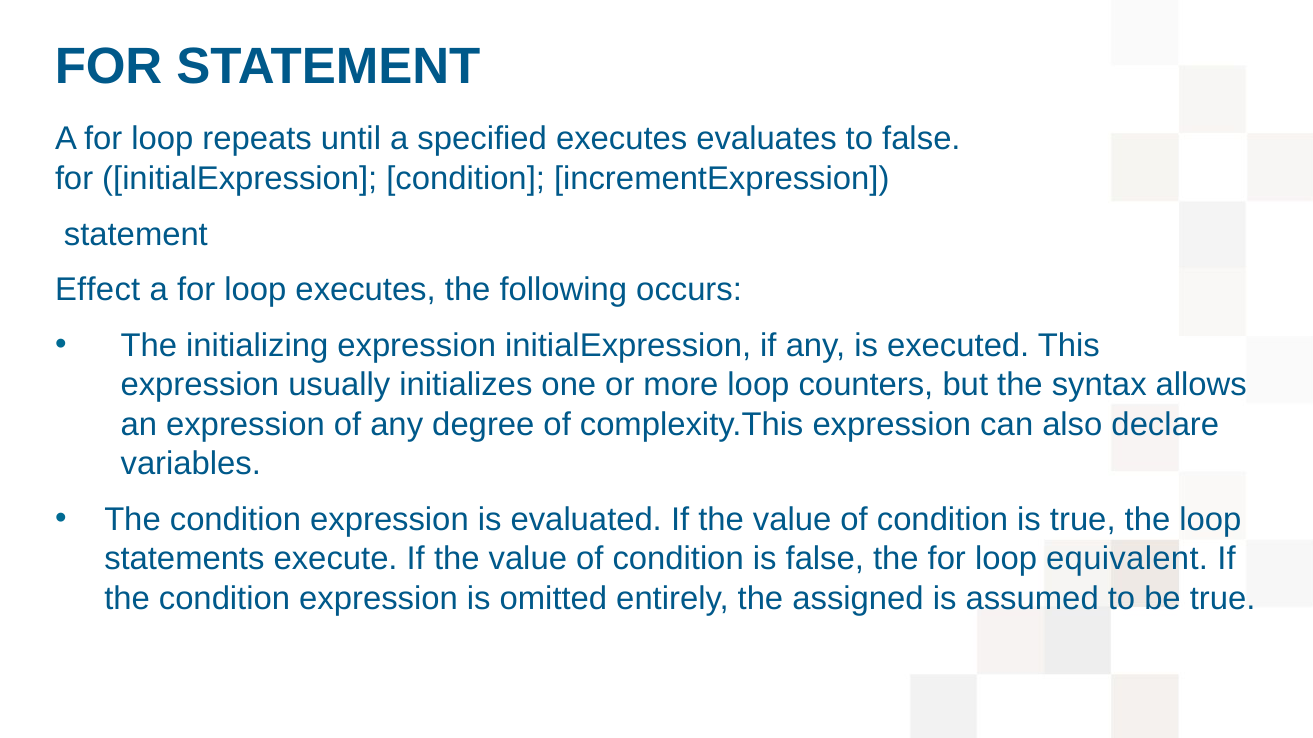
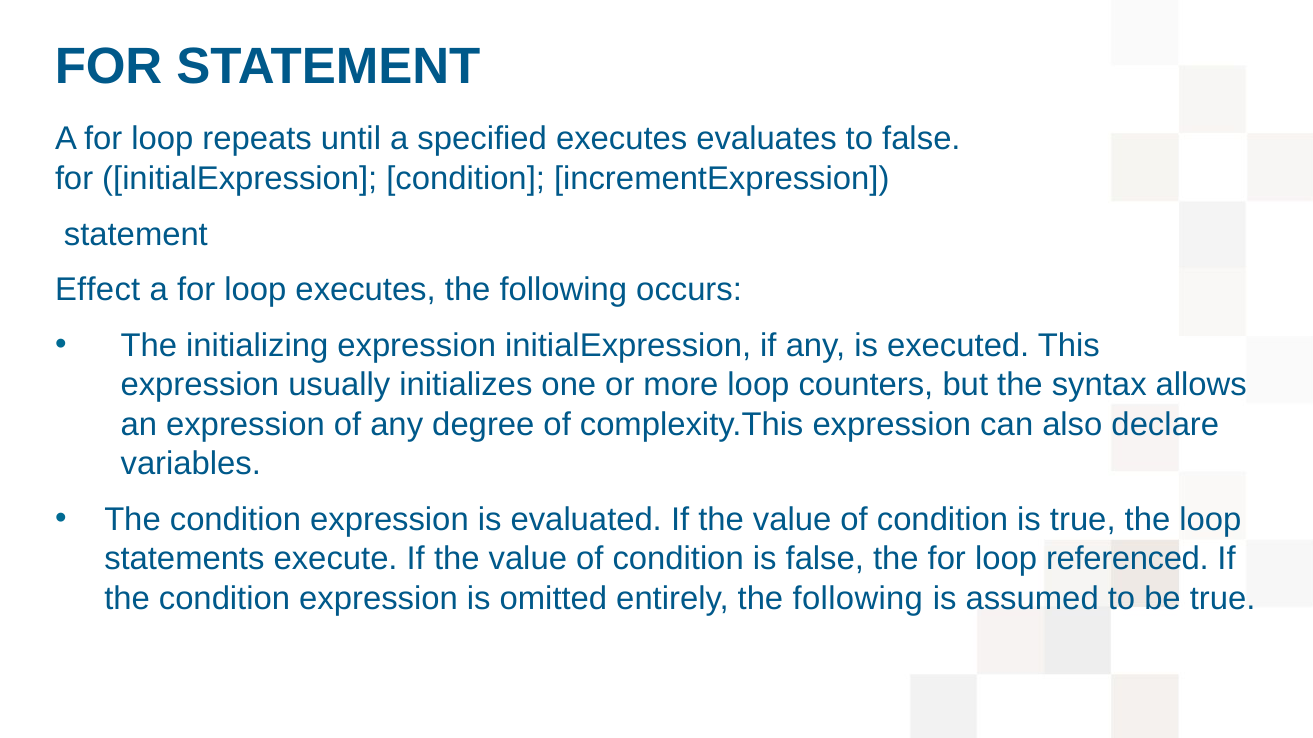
equivalent: equivalent -> referenced
entirely the assigned: assigned -> following
